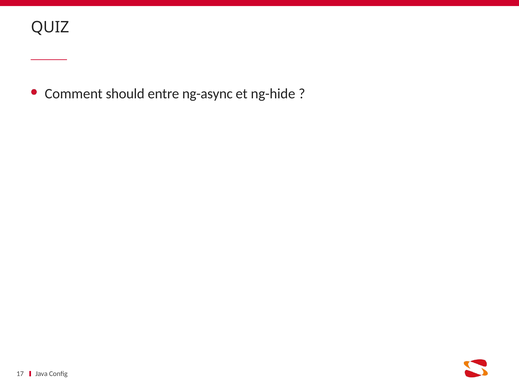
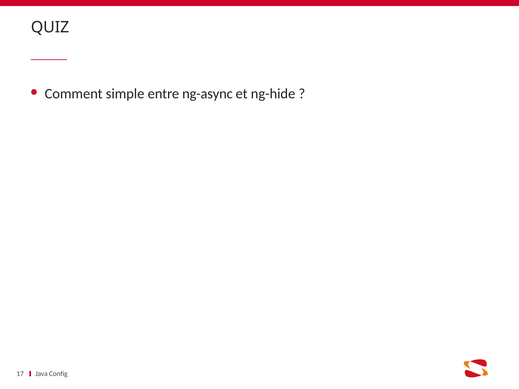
should: should -> simple
